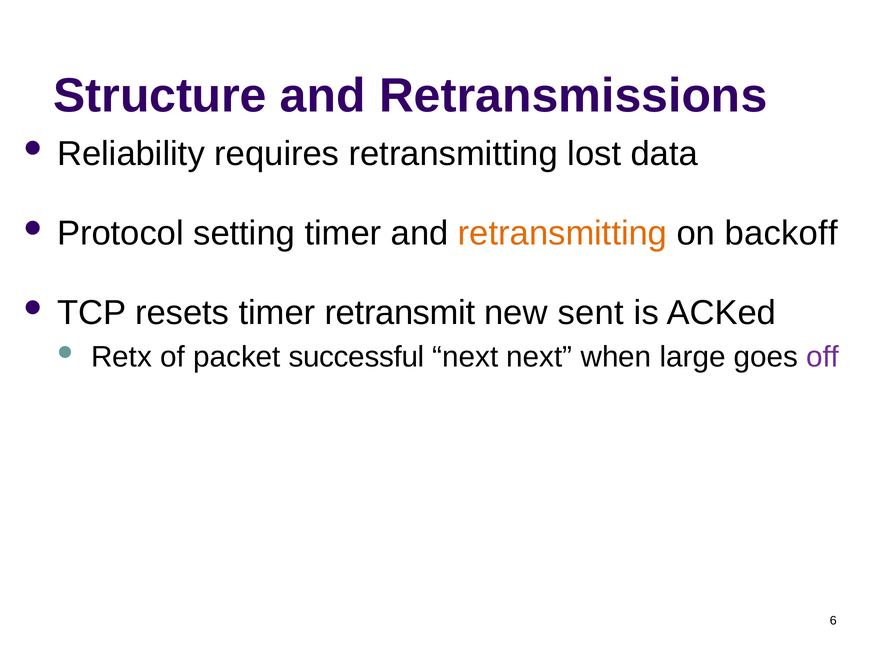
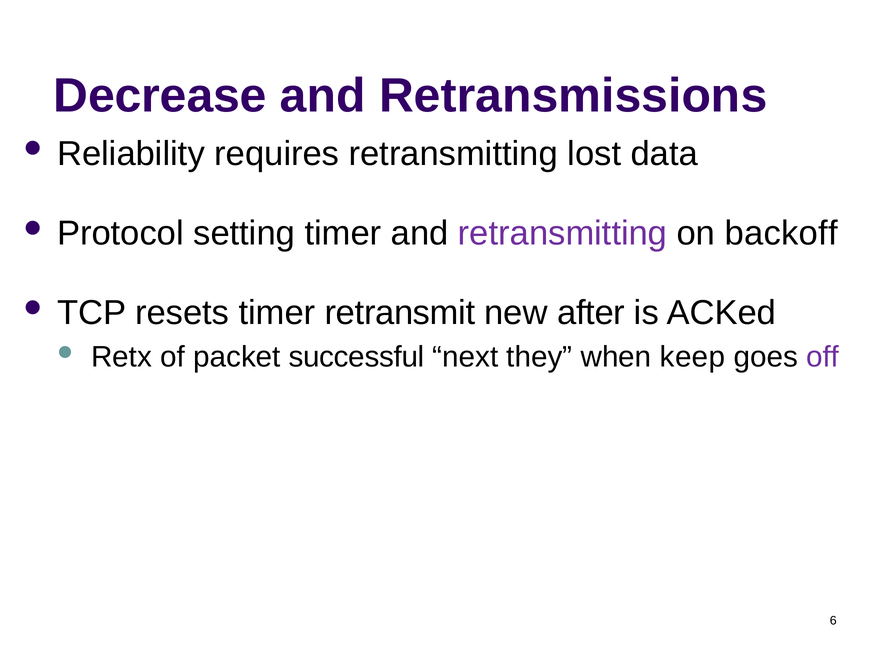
Structure: Structure -> Decrease
retransmitting at (563, 233) colour: orange -> purple
sent: sent -> after
next next: next -> they
large: large -> keep
